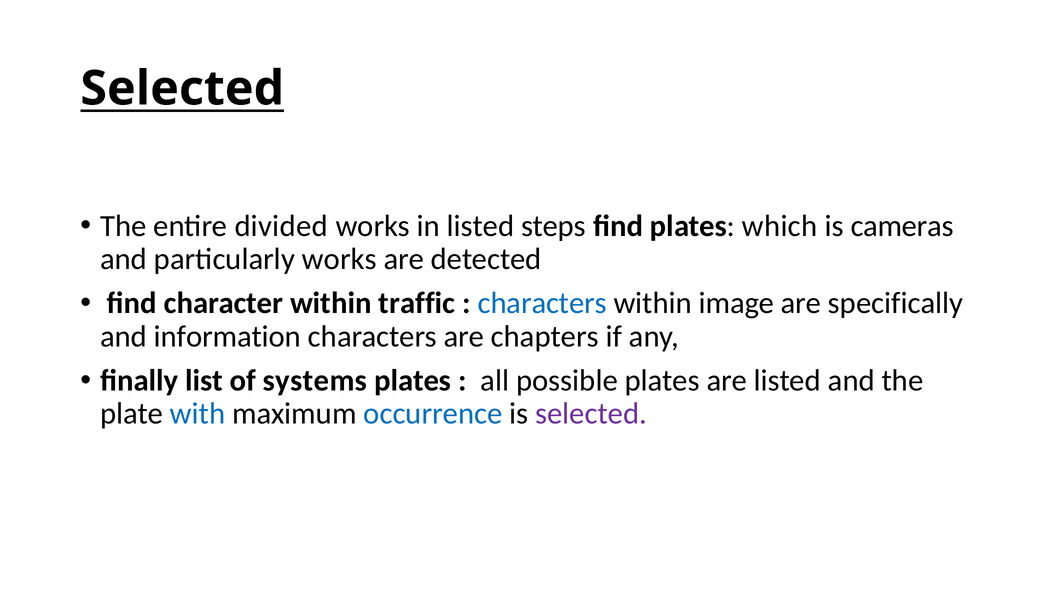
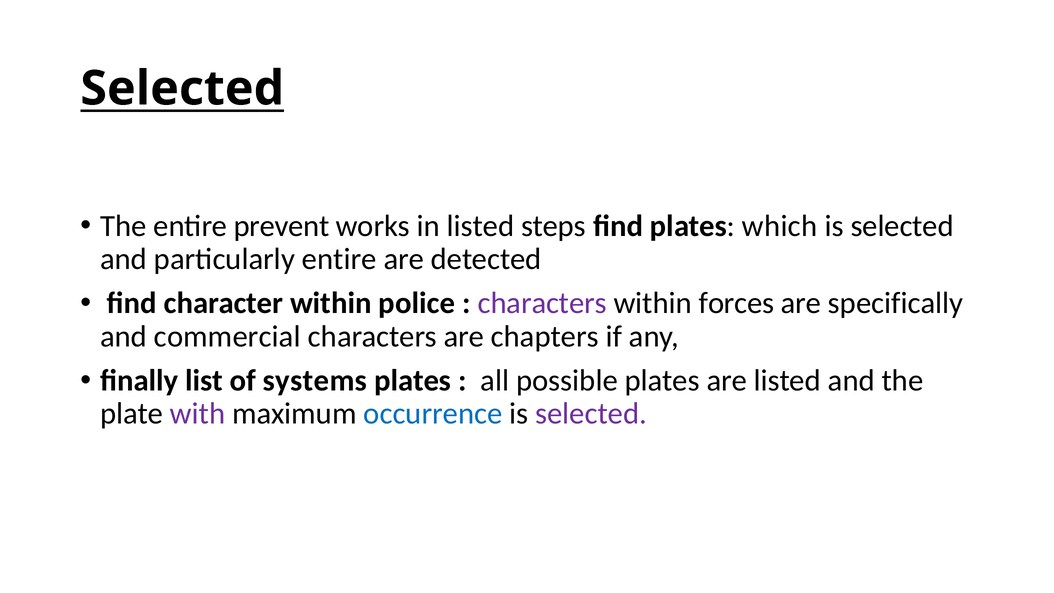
divided: divided -> prevent
cameras at (902, 226): cameras -> selected
particularly works: works -> entire
traffic: traffic -> police
characters at (542, 303) colour: blue -> purple
image: image -> forces
information: information -> commercial
with colour: blue -> purple
